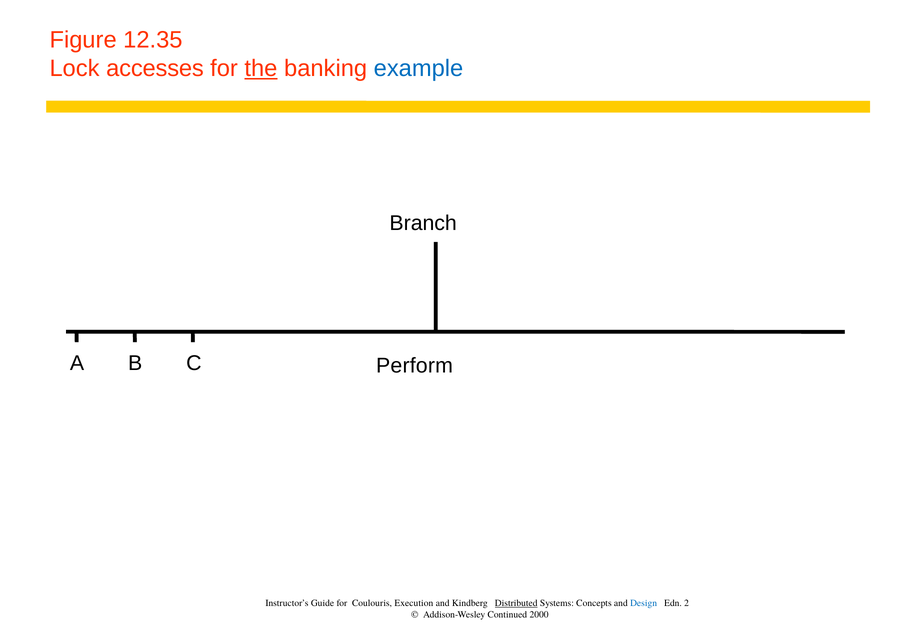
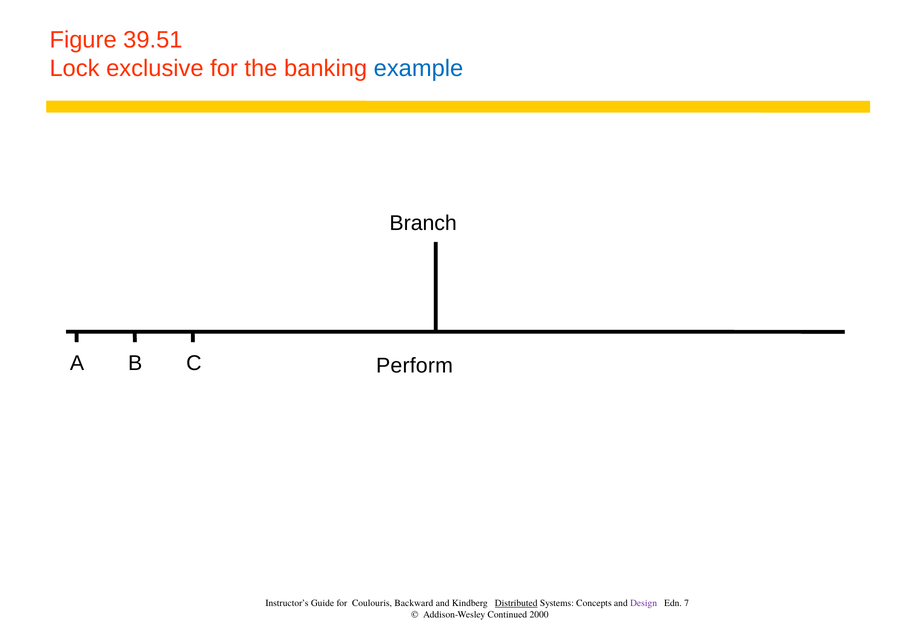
12.35: 12.35 -> 39.51
accesses: accesses -> exclusive
the underline: present -> none
Execution: Execution -> Backward
Design colour: blue -> purple
2: 2 -> 7
